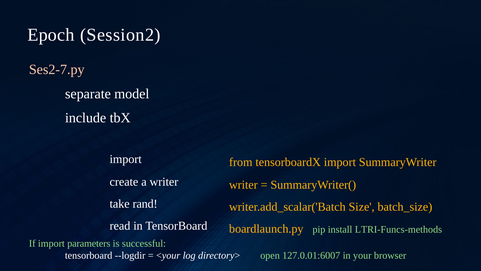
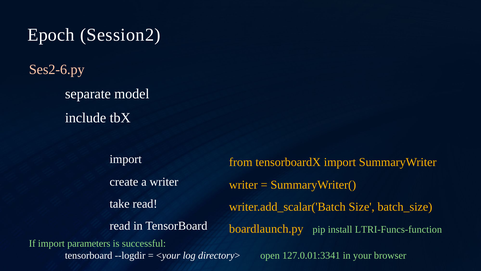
Ses2-7.py: Ses2-7.py -> Ses2-6.py
take rand: rand -> read
LTRI-Funcs-methods: LTRI-Funcs-methods -> LTRI-Funcs-function
127.0.01:6007: 127.0.01:6007 -> 127.0.01:3341
